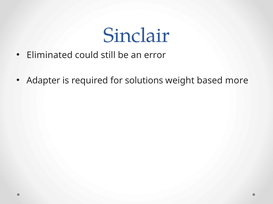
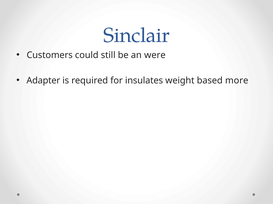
Eliminated: Eliminated -> Customers
error: error -> were
solutions: solutions -> insulates
